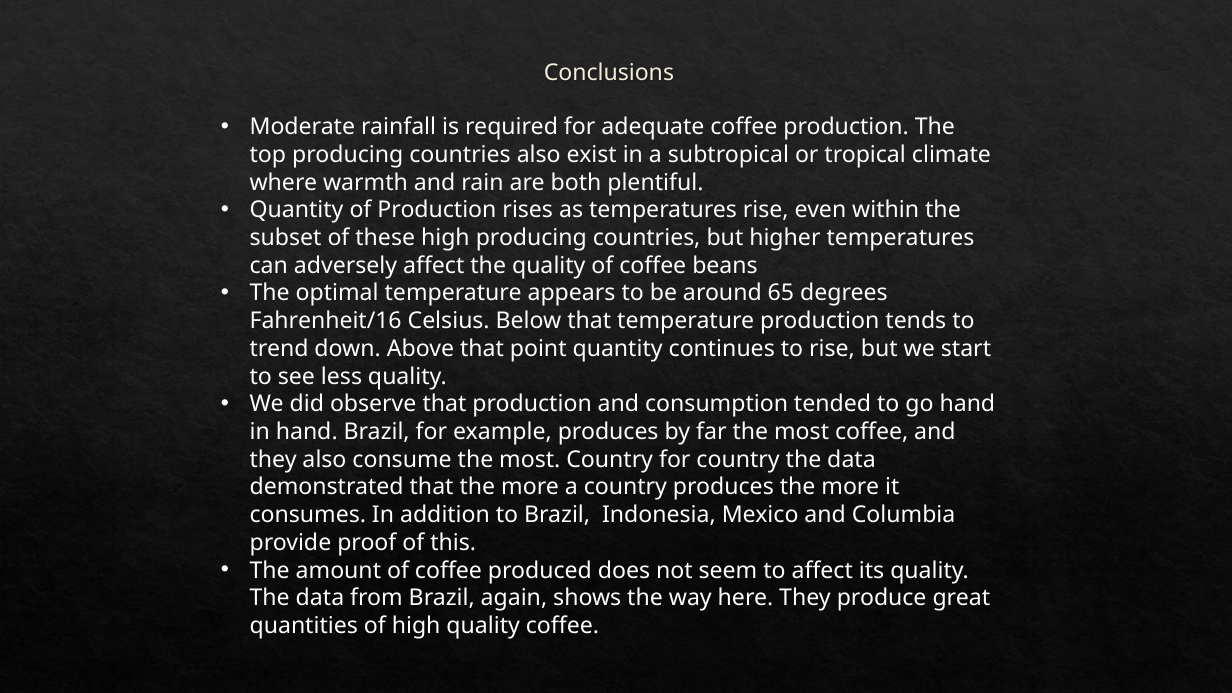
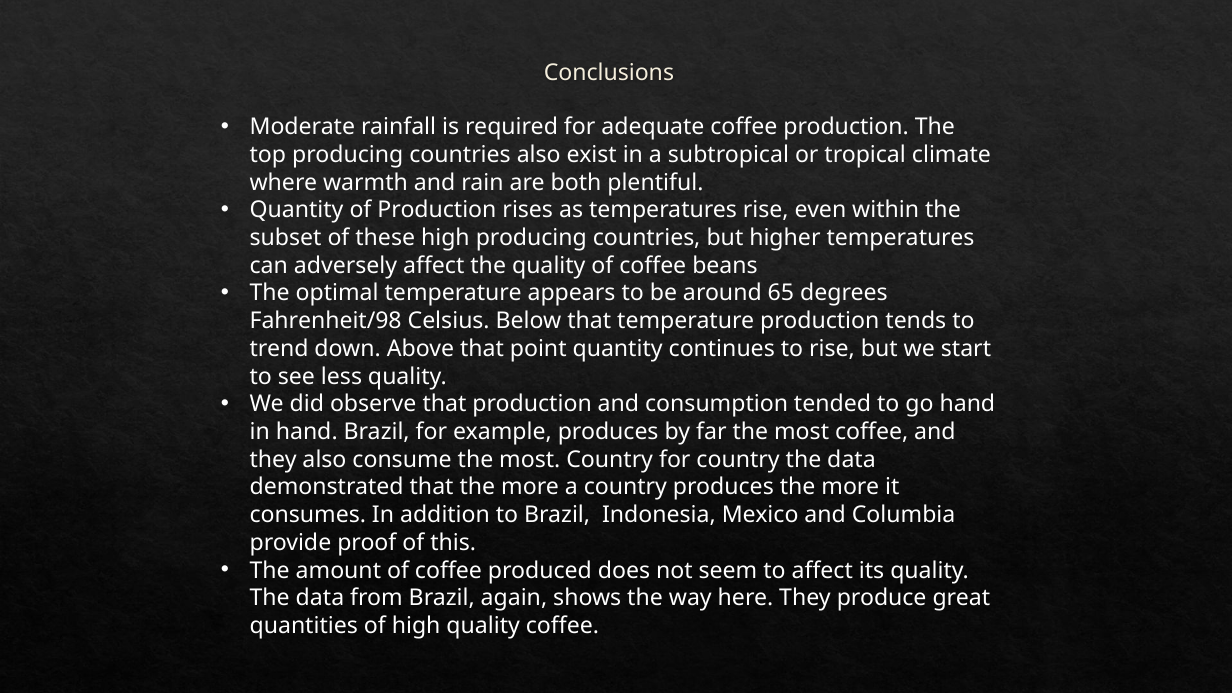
Fahrenheit/16: Fahrenheit/16 -> Fahrenheit/98
